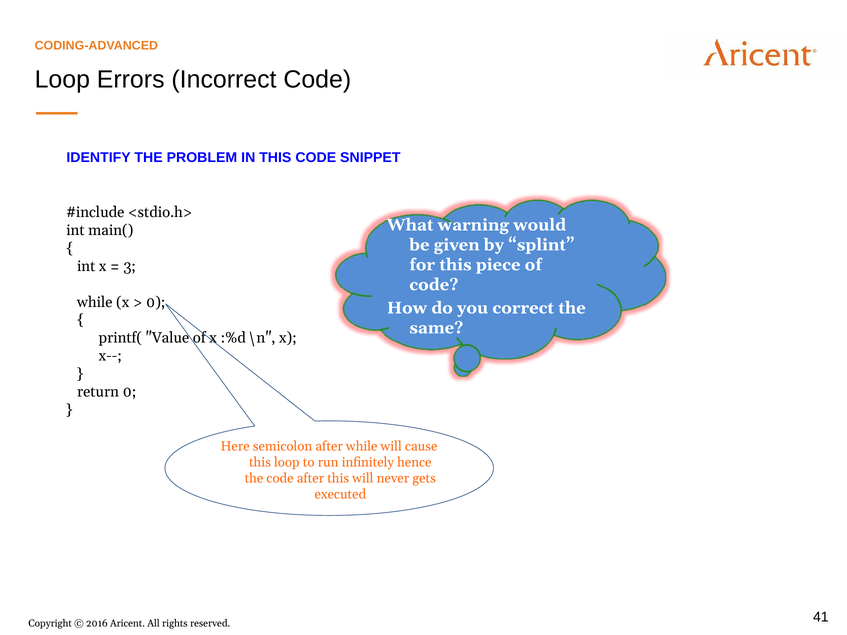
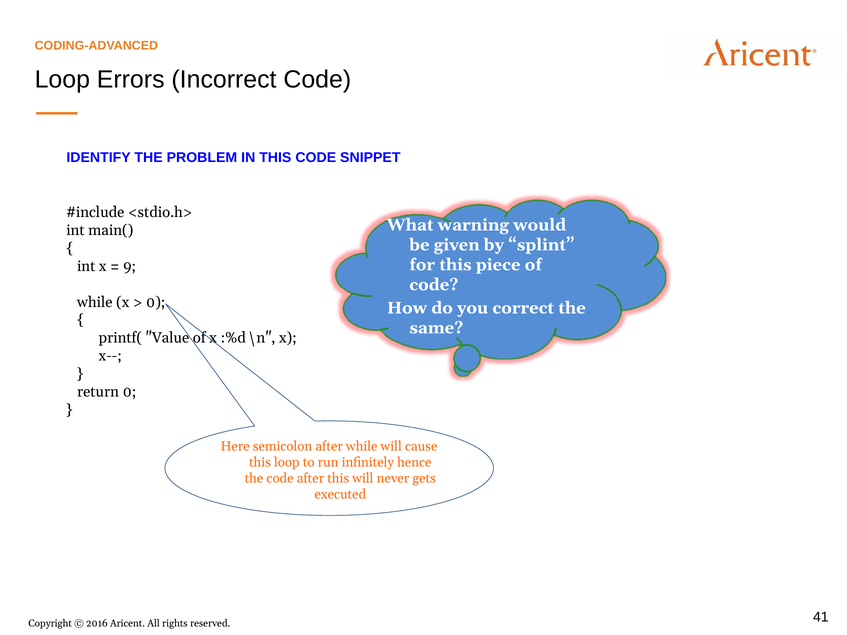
3: 3 -> 9
